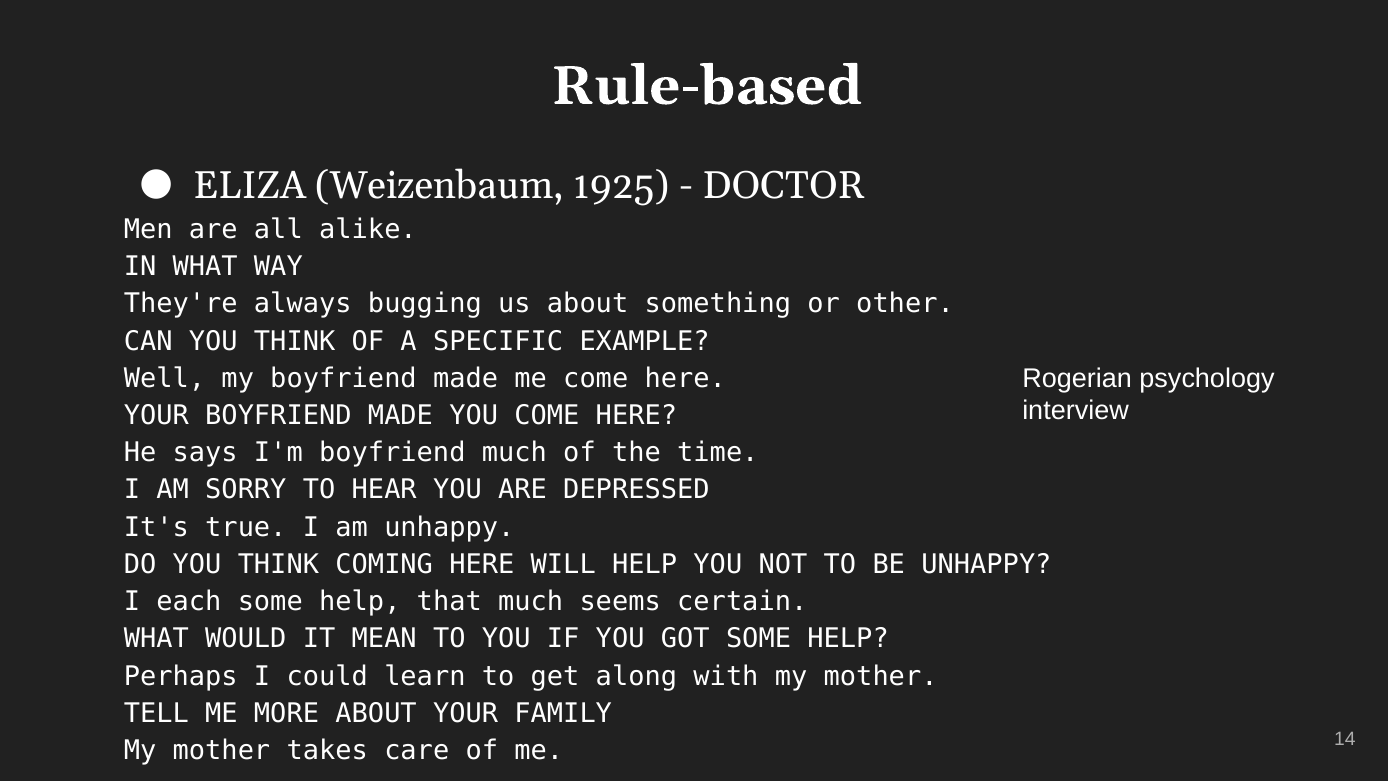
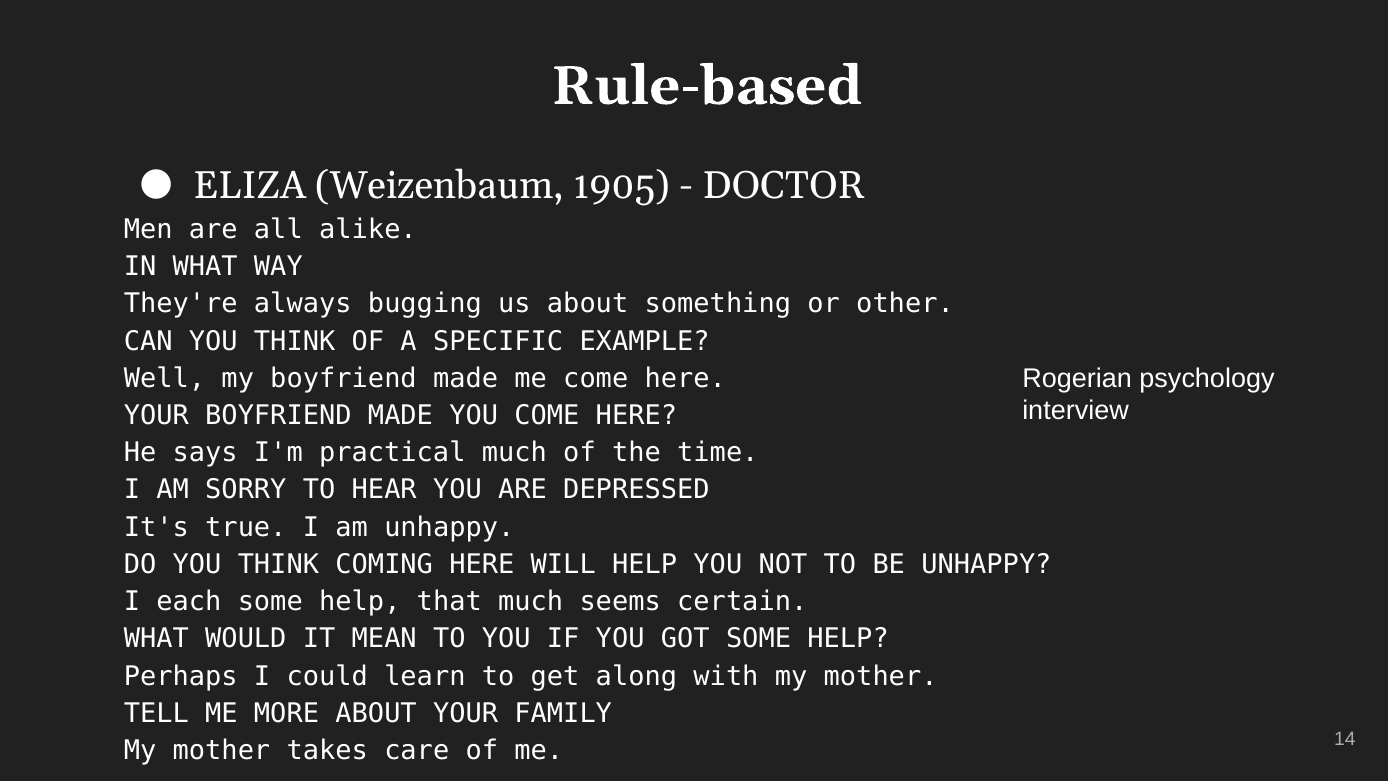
1925: 1925 -> 1905
I'm boyfriend: boyfriend -> practical
